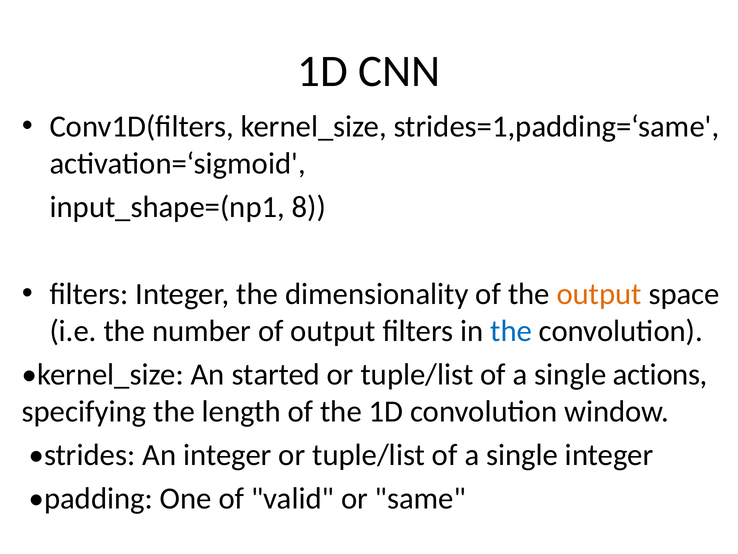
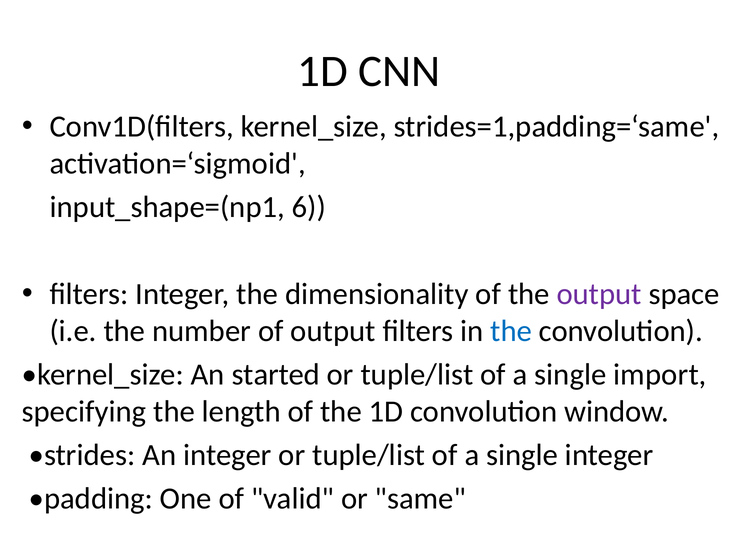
8: 8 -> 6
output at (599, 294) colour: orange -> purple
actions: actions -> import
